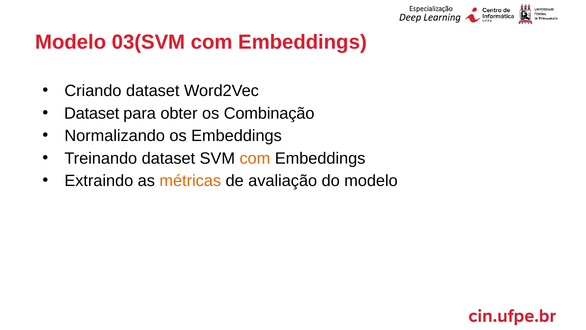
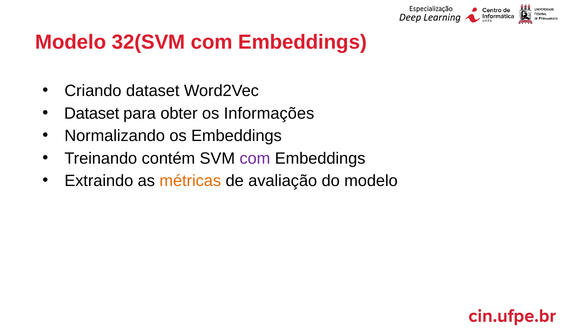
03(SVM: 03(SVM -> 32(SVM
Combinação: Combinação -> Informações
Treinando dataset: dataset -> contém
com at (255, 158) colour: orange -> purple
